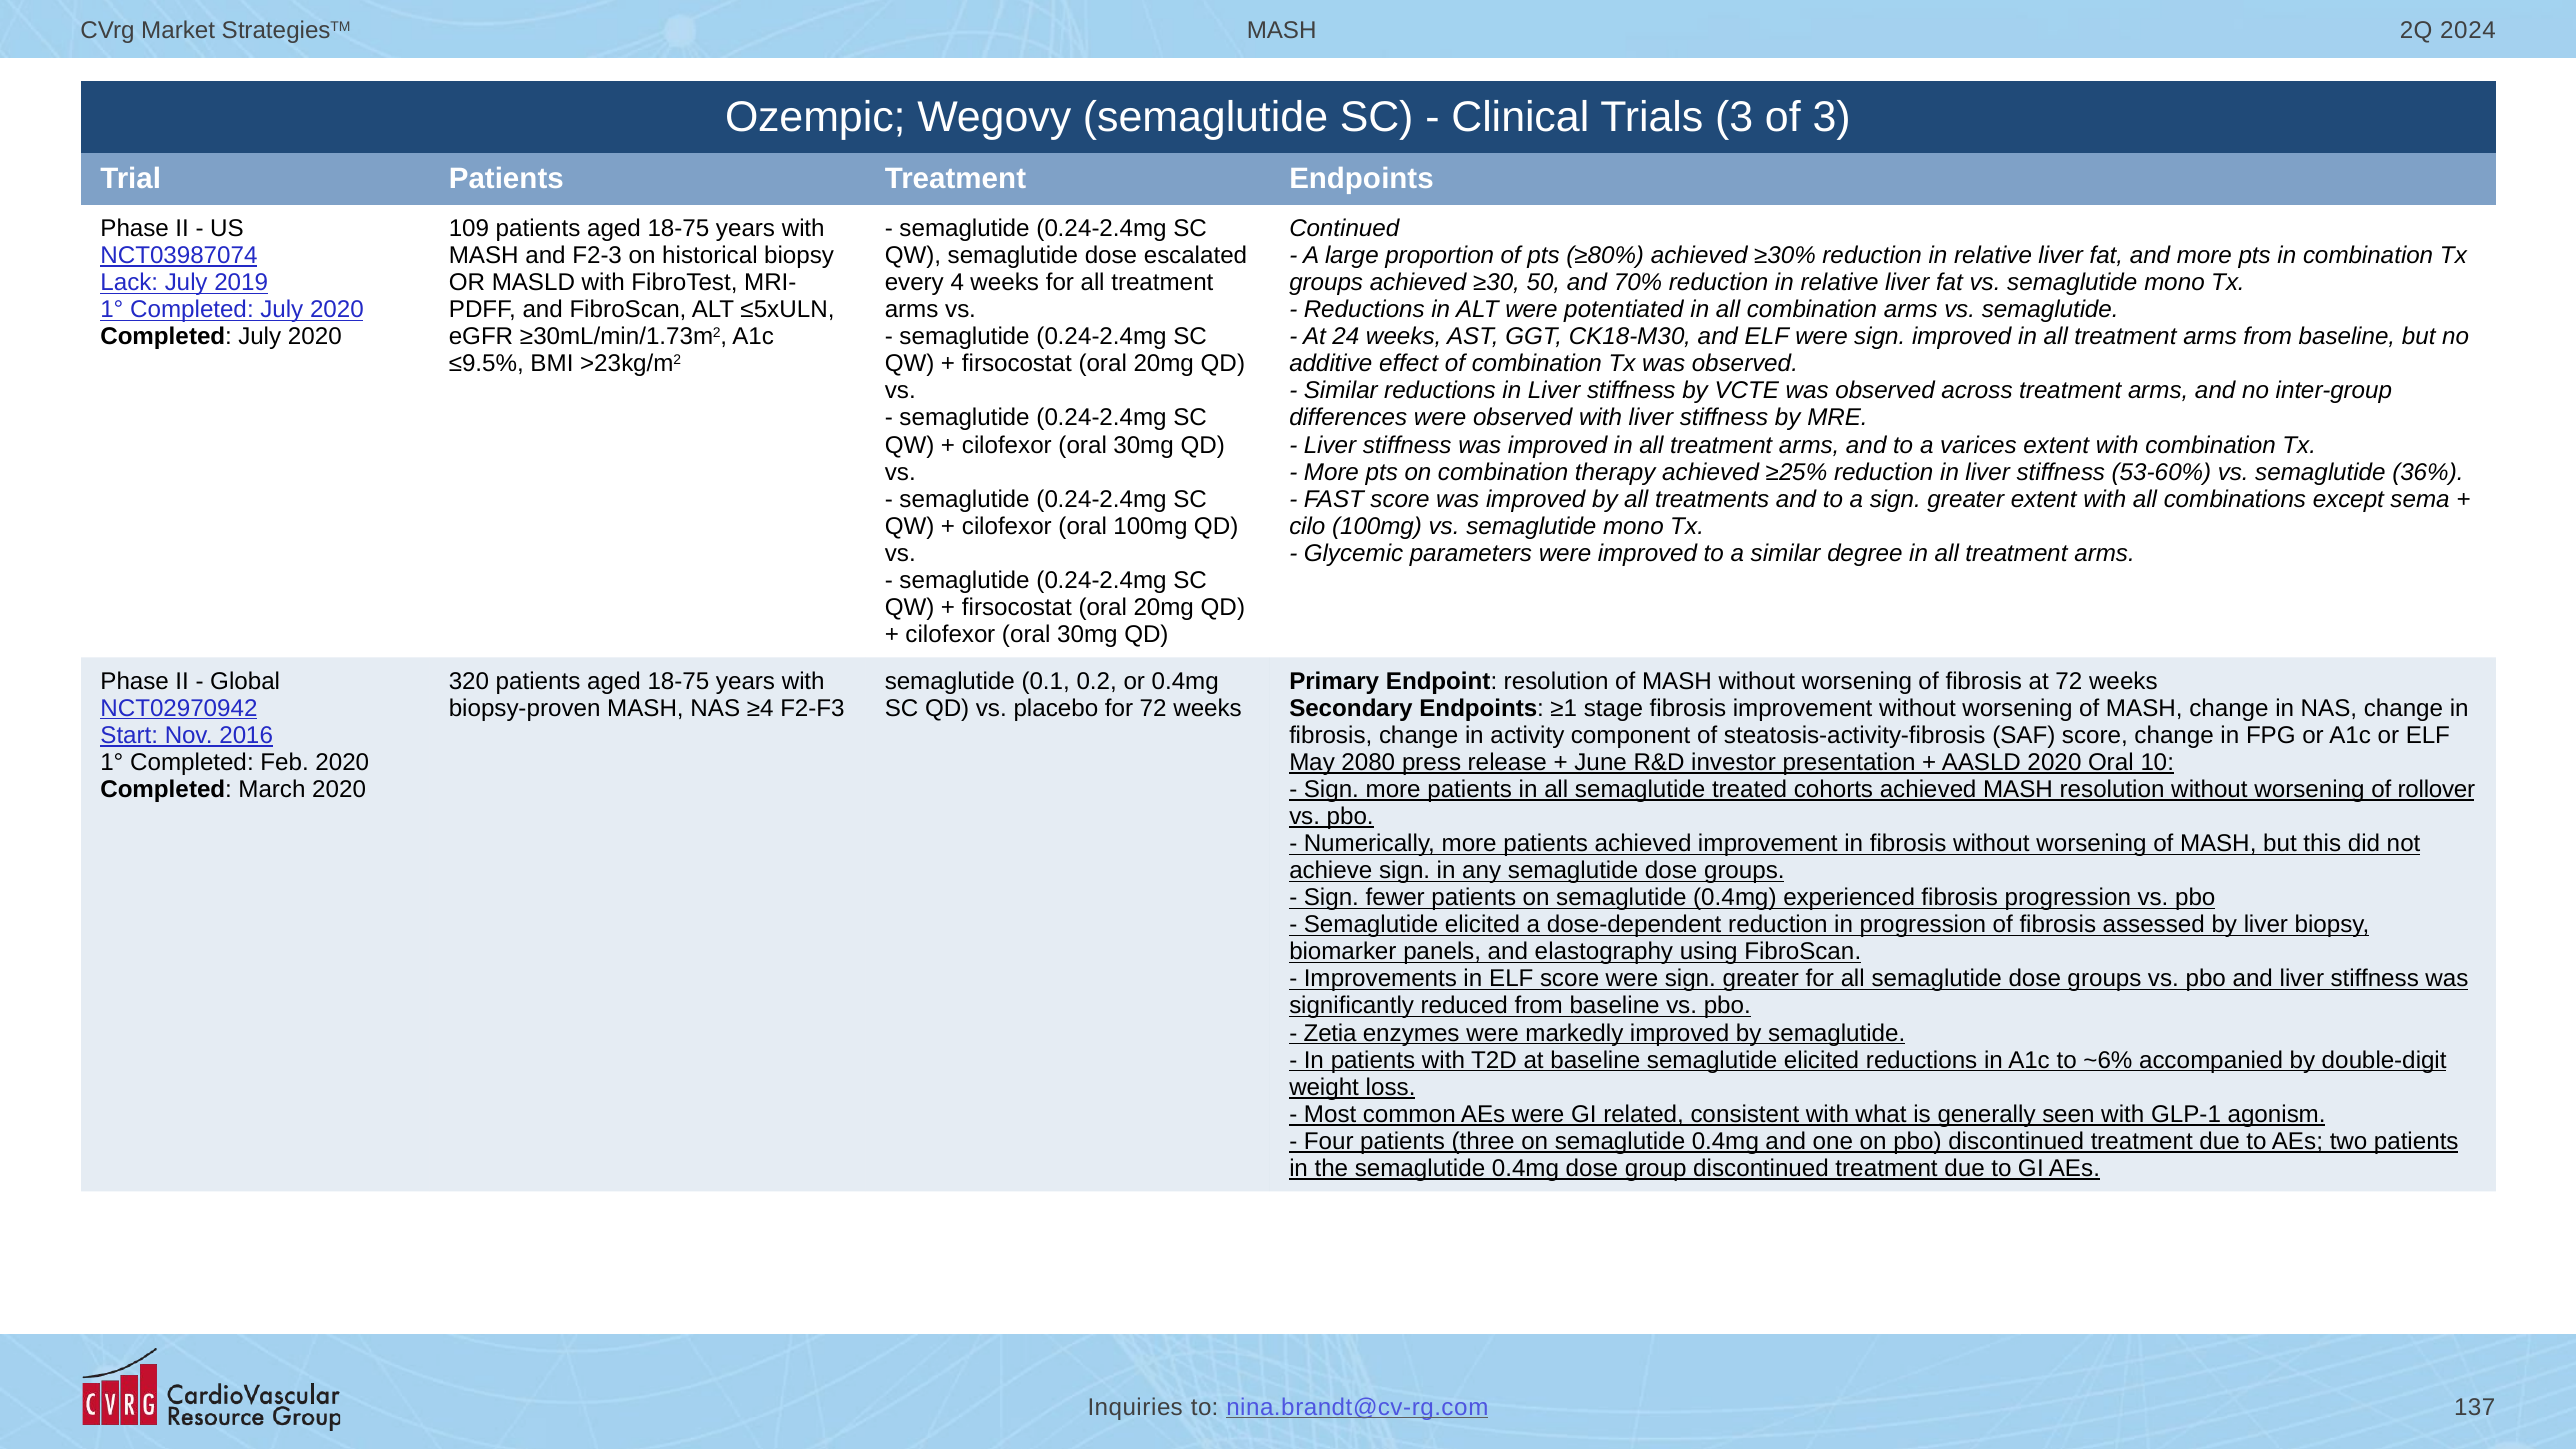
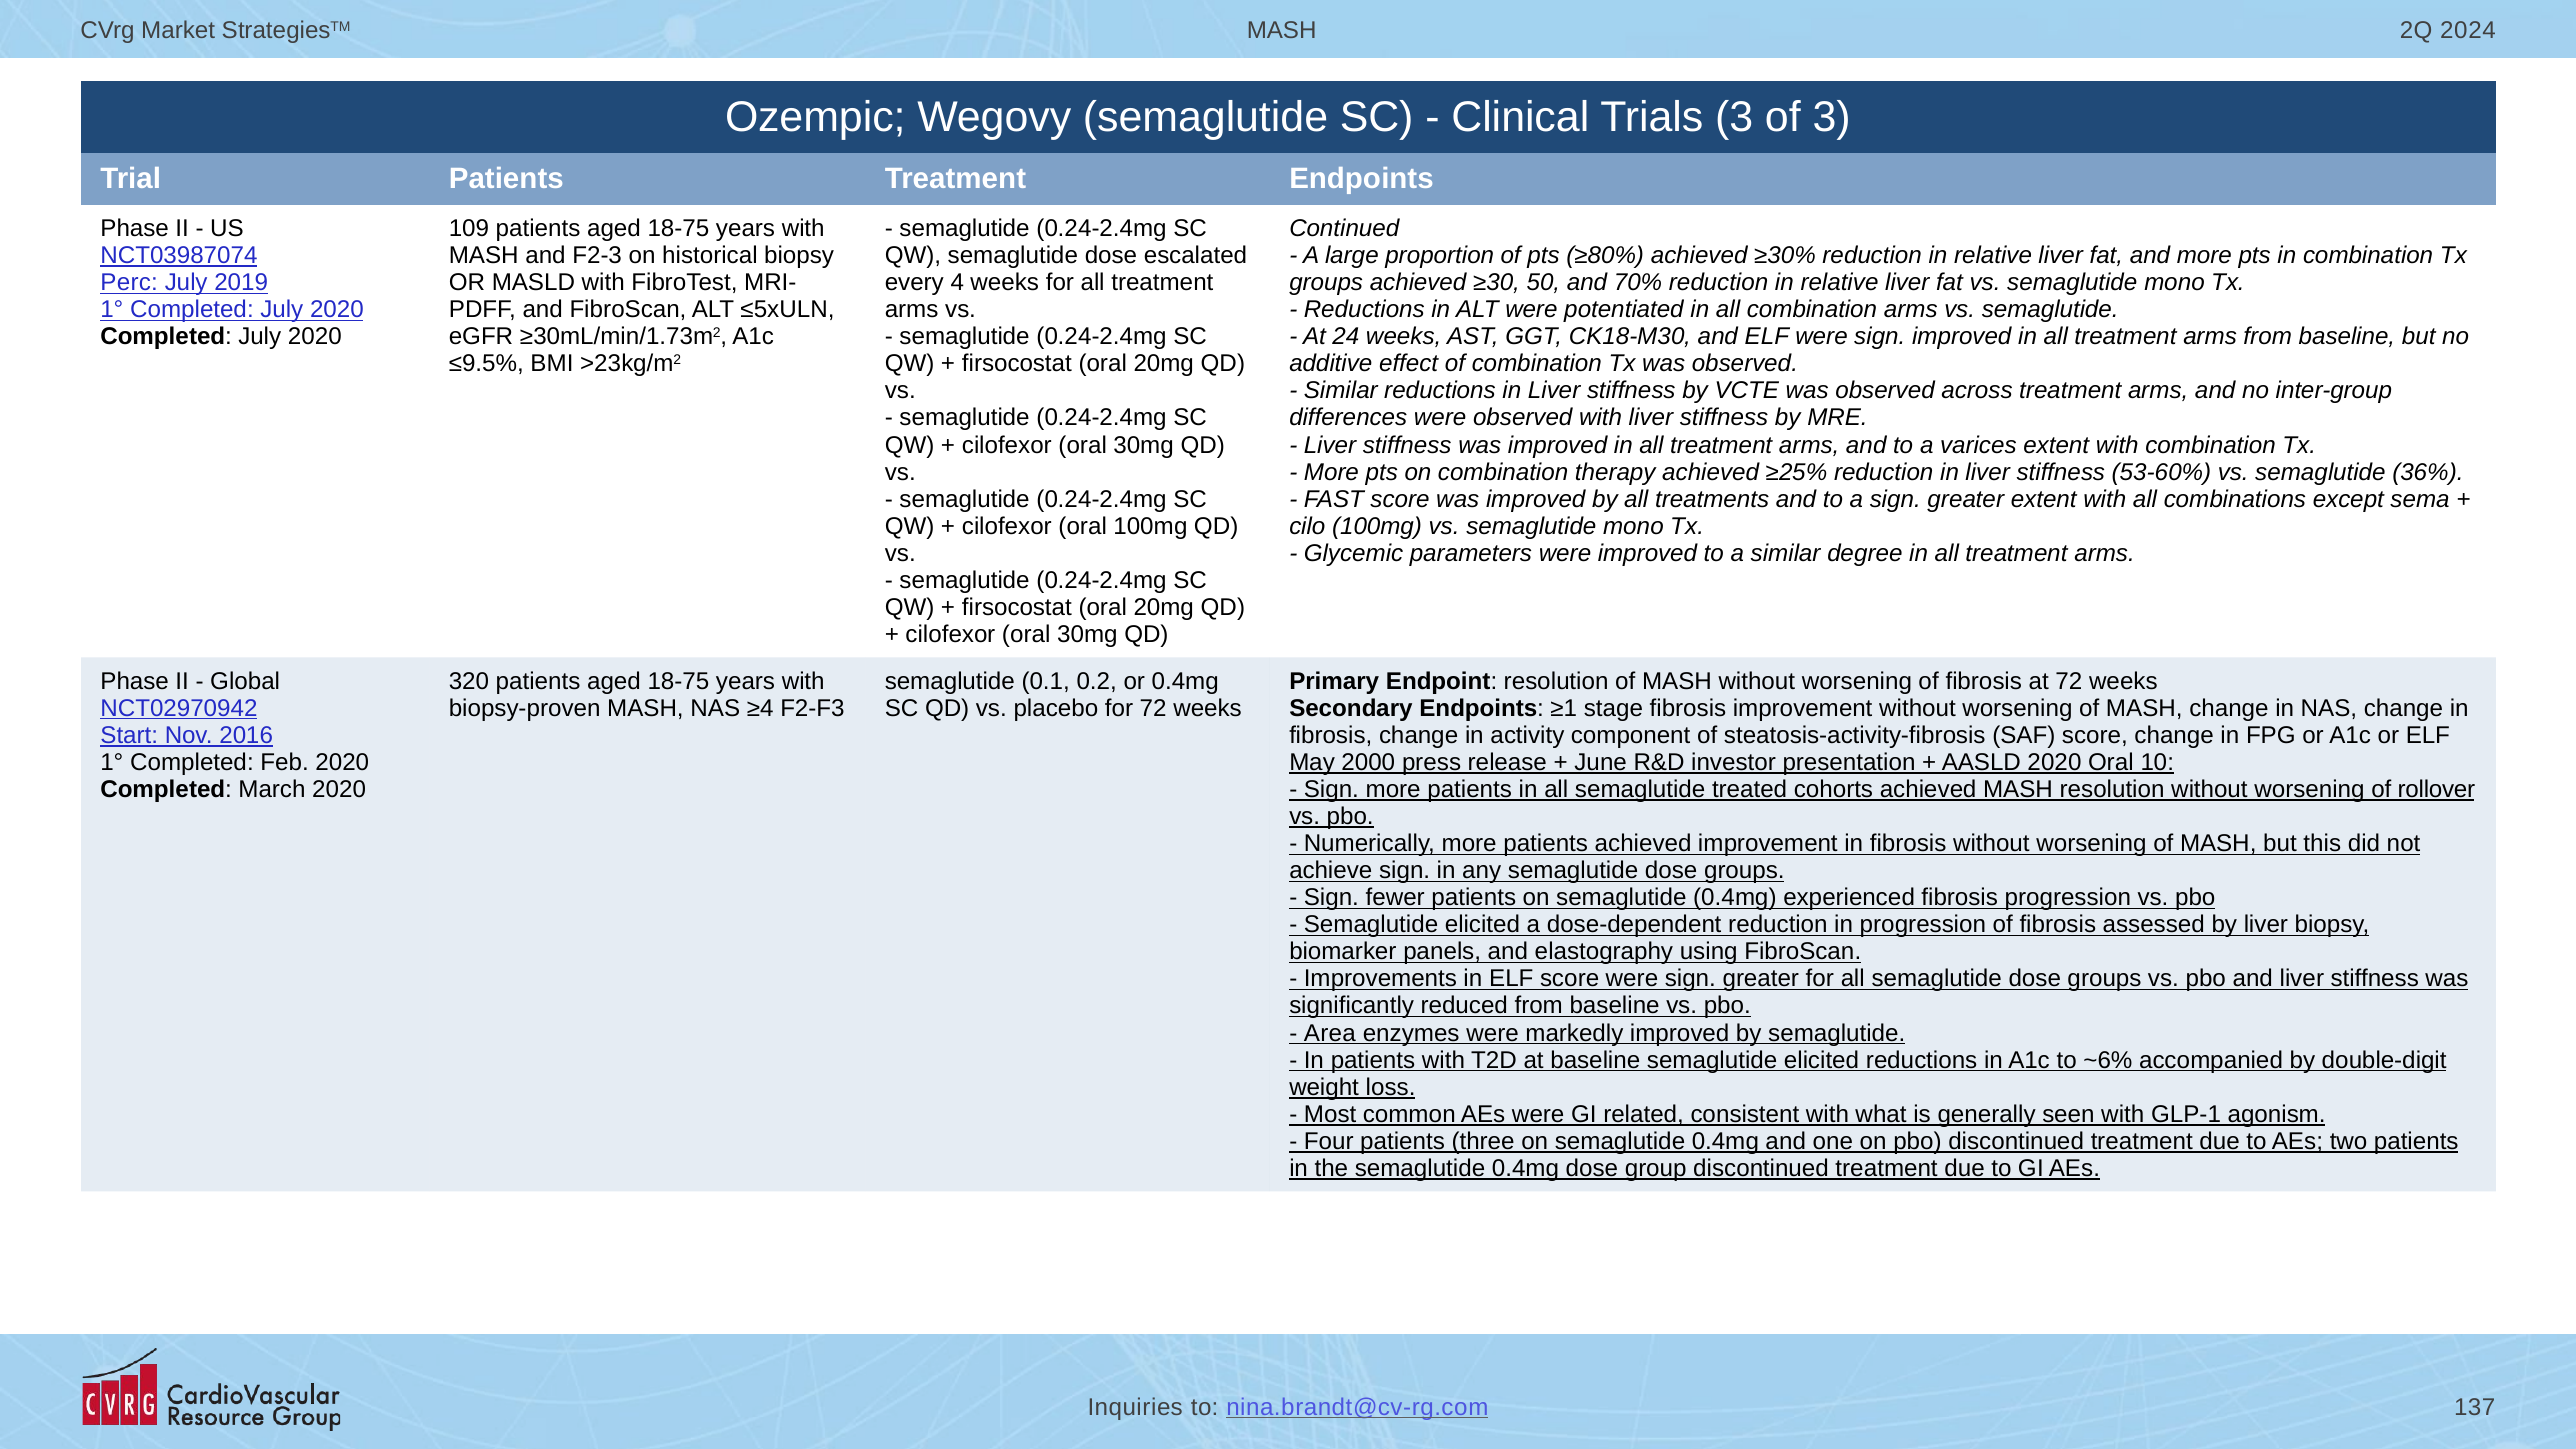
Lack: Lack -> Perc
2080: 2080 -> 2000
Zetia: Zetia -> Area
